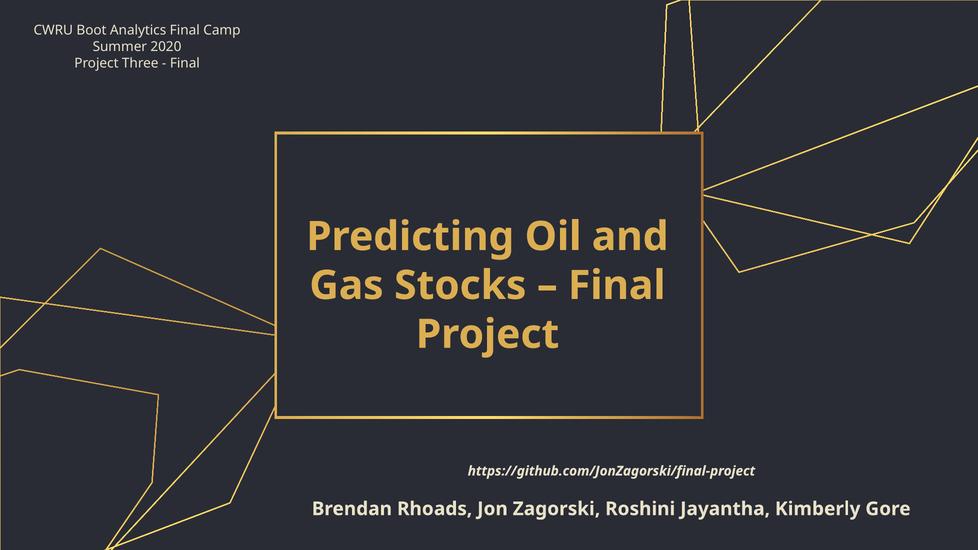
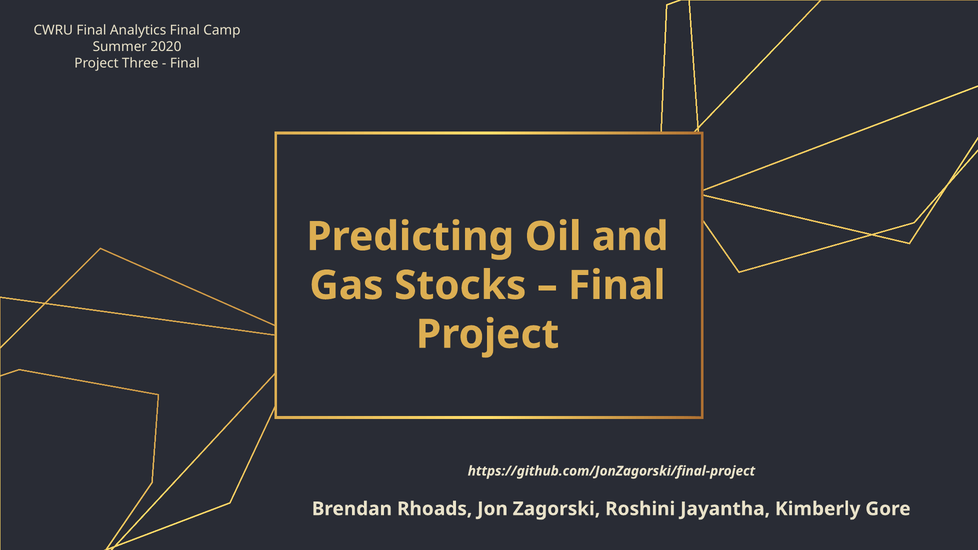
CWRU Boot: Boot -> Final
